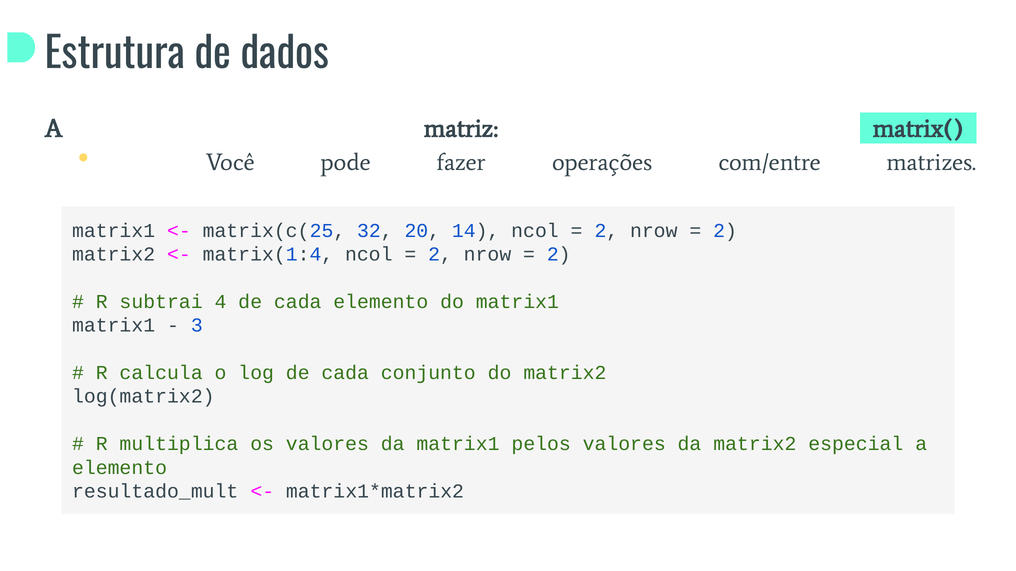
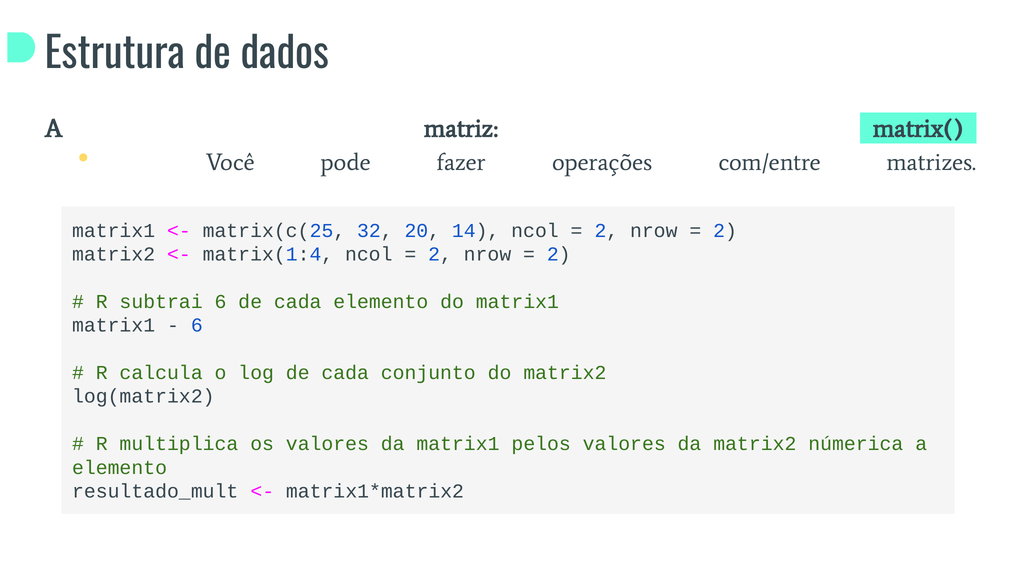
subtrai 4: 4 -> 6
3 at (197, 326): 3 -> 6
especial: especial -> númerica
